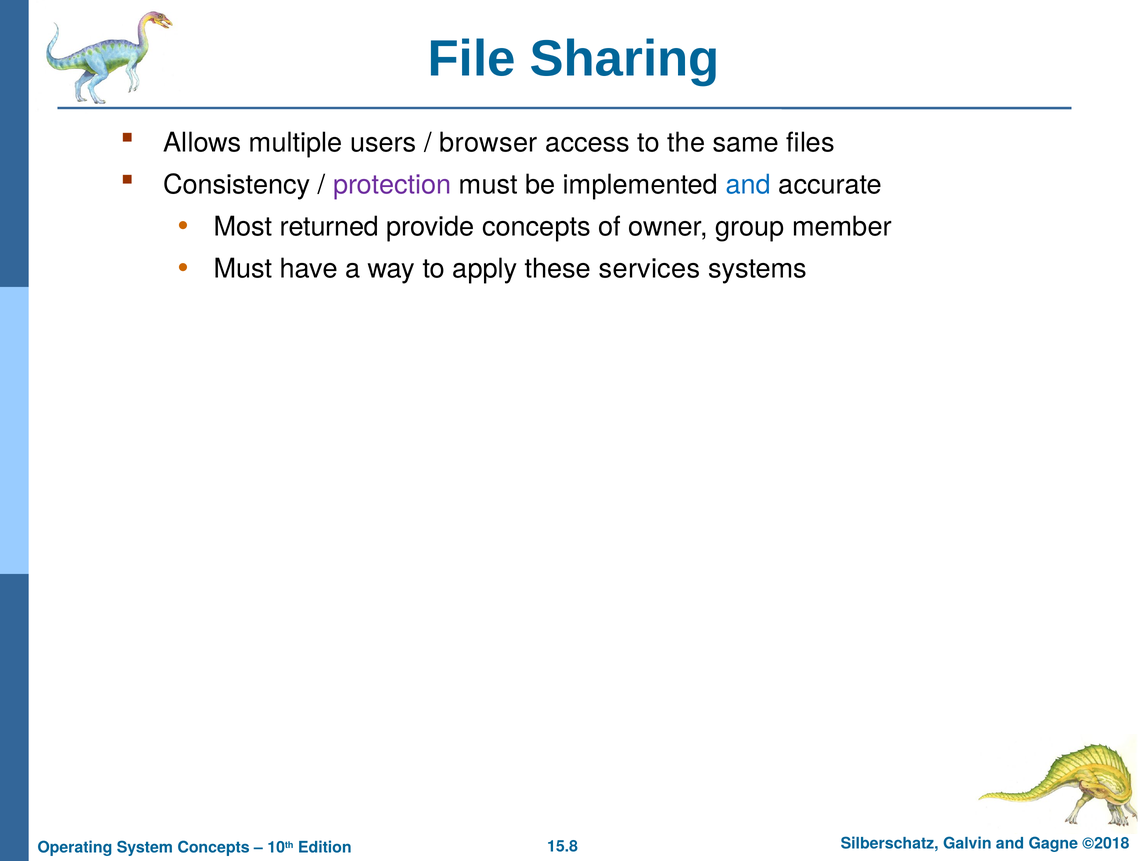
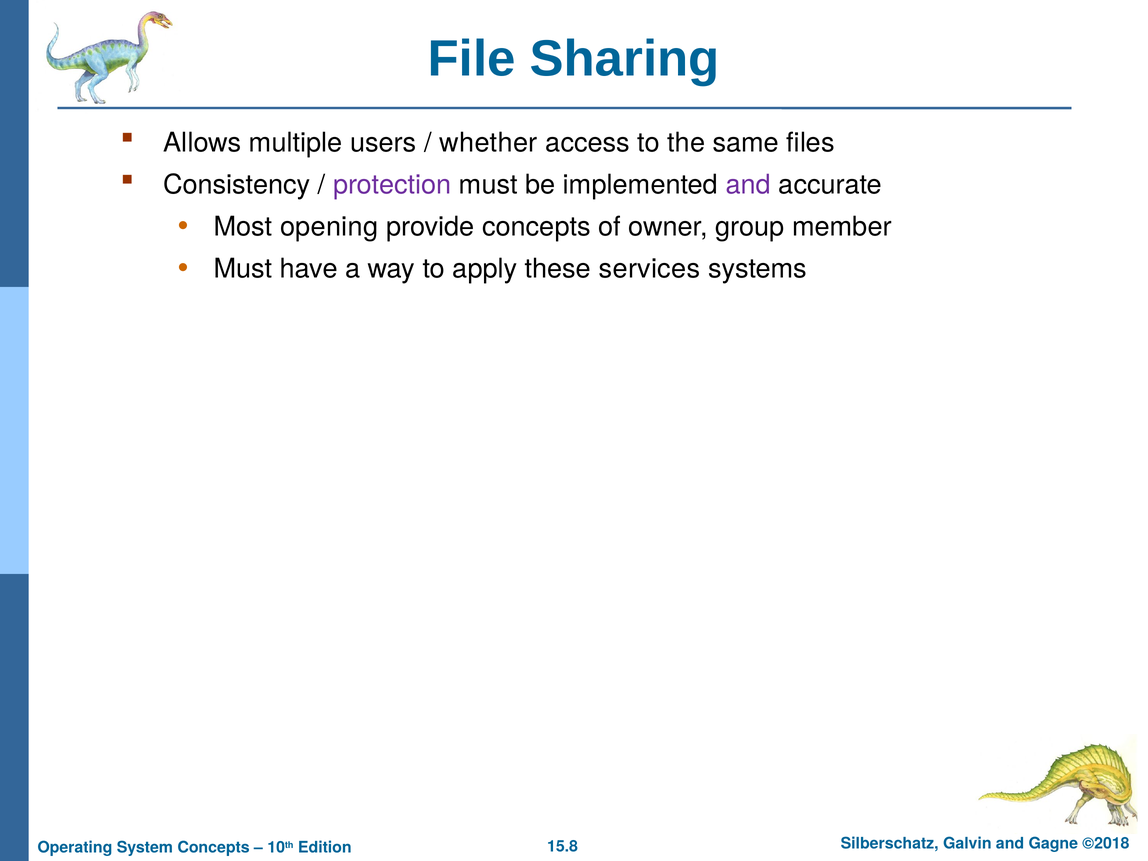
browser: browser -> whether
and at (748, 185) colour: blue -> purple
returned: returned -> opening
